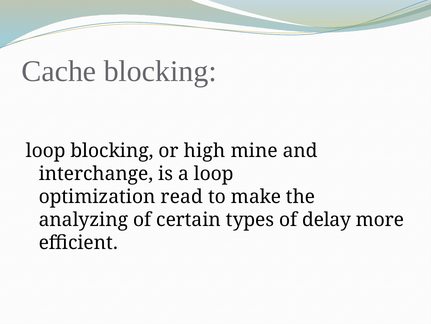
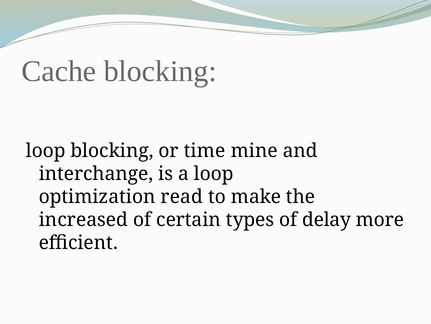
high: high -> time
analyzing: analyzing -> increased
